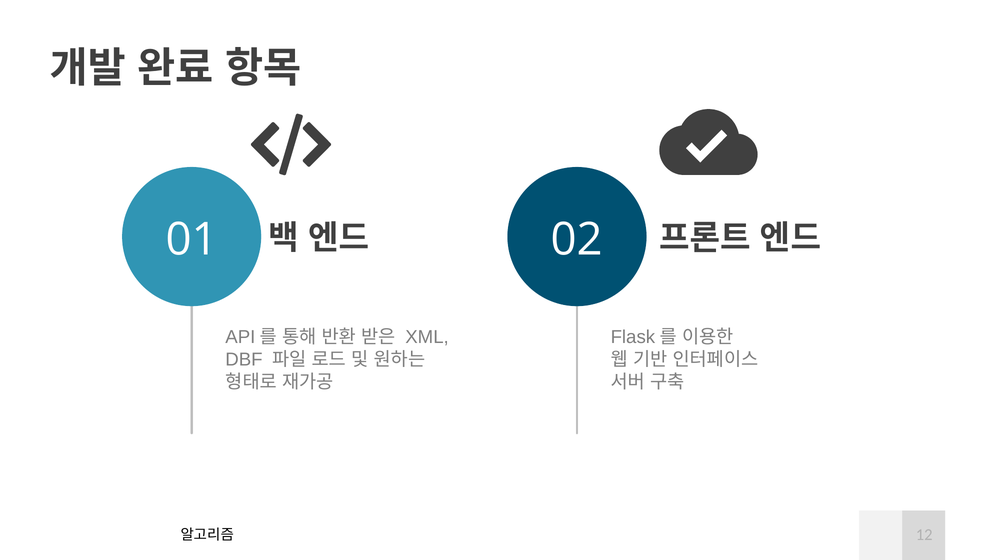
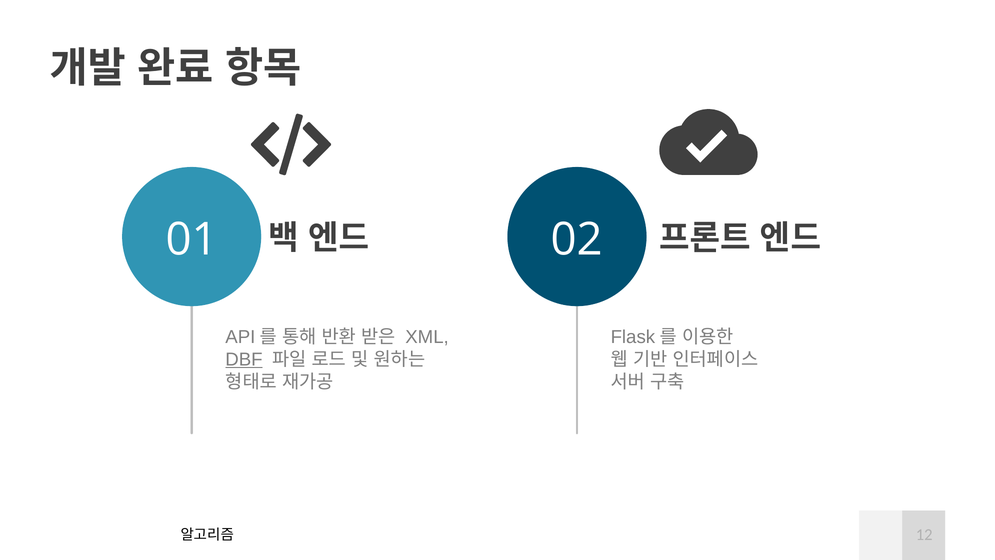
DBF underline: none -> present
